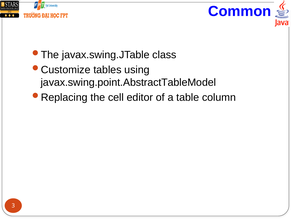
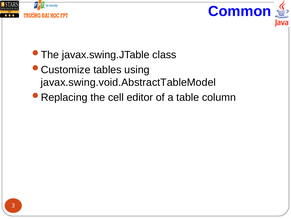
javax.swing.point.AbstractTableModel: javax.swing.point.AbstractTableModel -> javax.swing.void.AbstractTableModel
